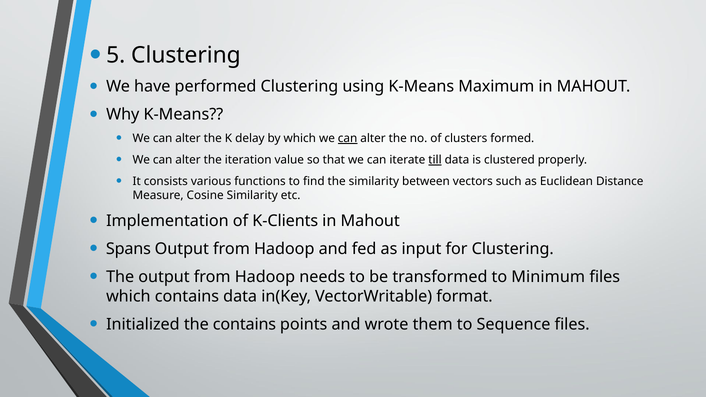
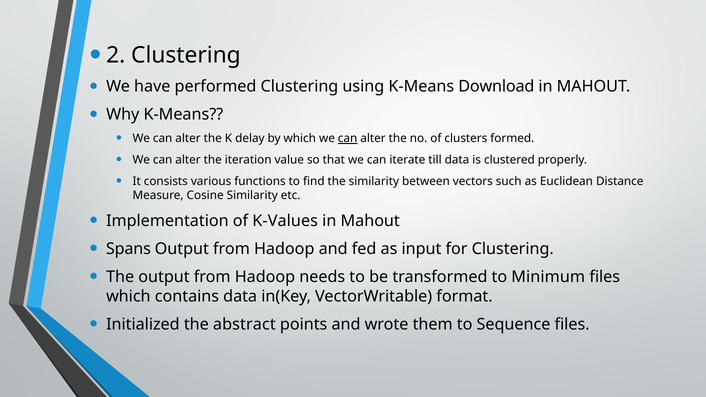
5: 5 -> 2
Maximum: Maximum -> Download
till underline: present -> none
K-Clients: K-Clients -> K-Values
the contains: contains -> abstract
